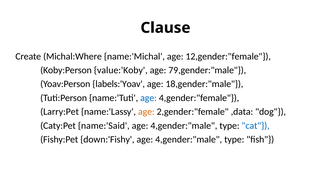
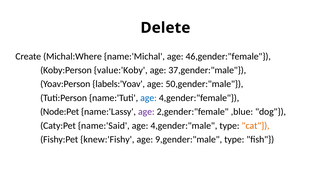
Clause: Clause -> Delete
12,gender:"female: 12,gender:"female -> 46,gender:"female
79,gender:"male: 79,gender:"male -> 37,gender:"male
18,gender:"male: 18,gender:"male -> 50,gender:"male
Larry:Pet: Larry:Pet -> Node:Pet
age at (146, 112) colour: orange -> purple
,data: ,data -> ,blue
cat colour: blue -> orange
down:'Fishy: down:'Fishy -> knew:'Fishy
4,gender:"male at (189, 140): 4,gender:"male -> 9,gender:"male
